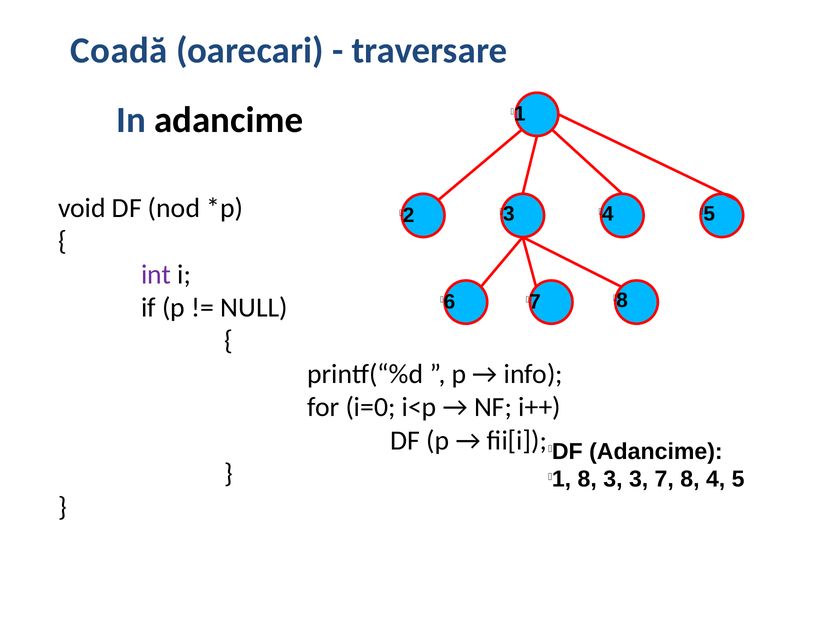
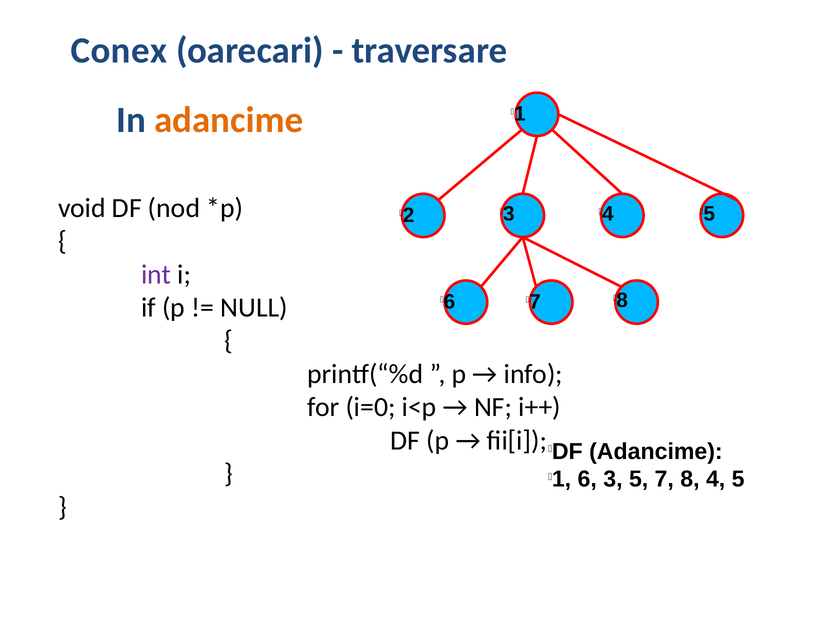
Coadă: Coadă -> Conex
adancime at (229, 120) colour: black -> orange
1 8: 8 -> 6
3 3: 3 -> 5
